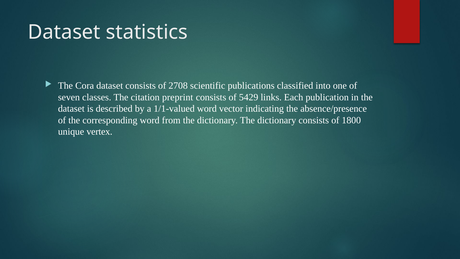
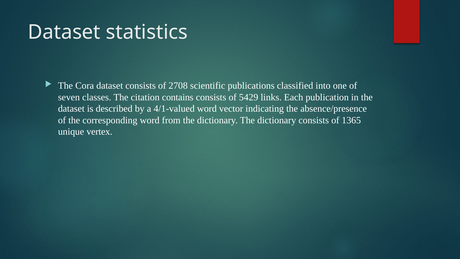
preprint: preprint -> contains
1/1-valued: 1/1-valued -> 4/1-valued
1800: 1800 -> 1365
